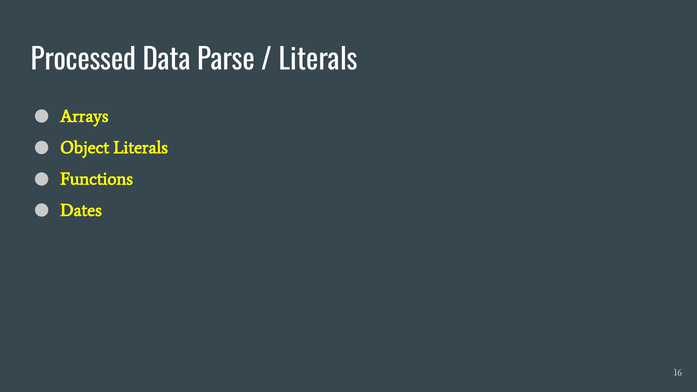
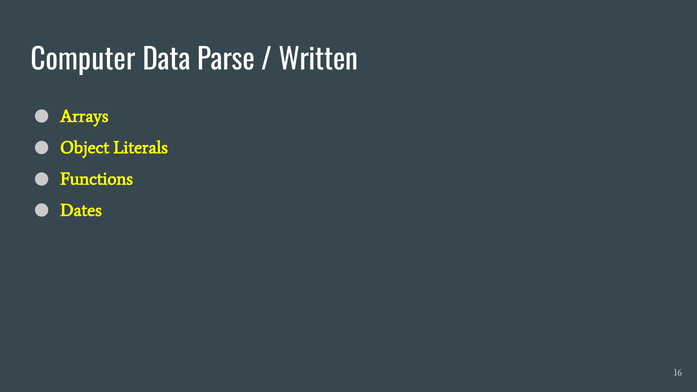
Processed: Processed -> Computer
Literals at (318, 60): Literals -> Written
